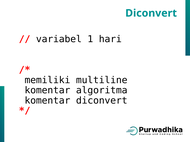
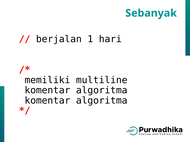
Diconvert at (151, 13): Diconvert -> Sebanyak
variabel: variabel -> berjalan
diconvert at (102, 101): diconvert -> algoritma
